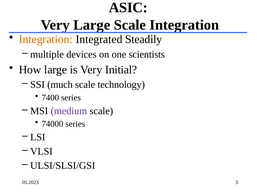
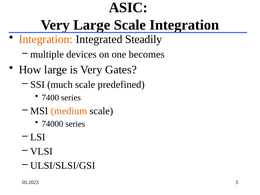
scientists: scientists -> becomes
Initial: Initial -> Gates
technology: technology -> predefined
medium colour: purple -> orange
